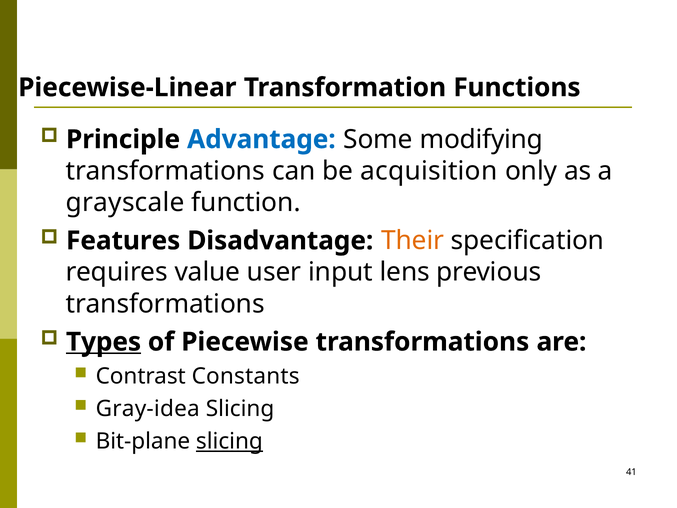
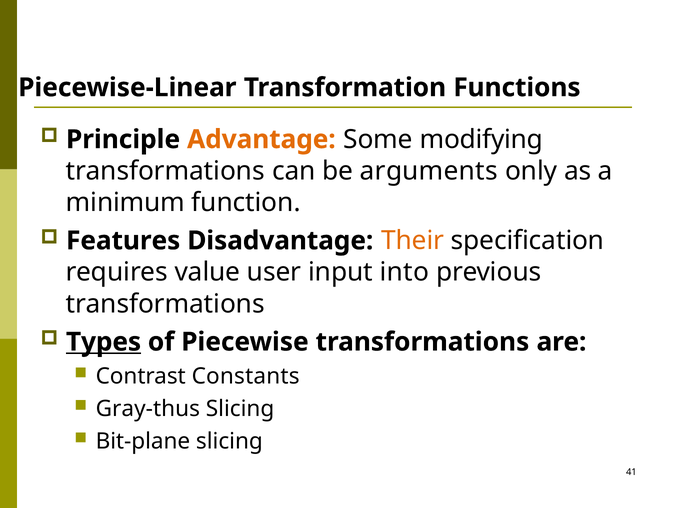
Advantage colour: blue -> orange
acquisition: acquisition -> arguments
grayscale: grayscale -> minimum
lens: lens -> into
Gray-idea: Gray-idea -> Gray-thus
slicing at (229, 441) underline: present -> none
